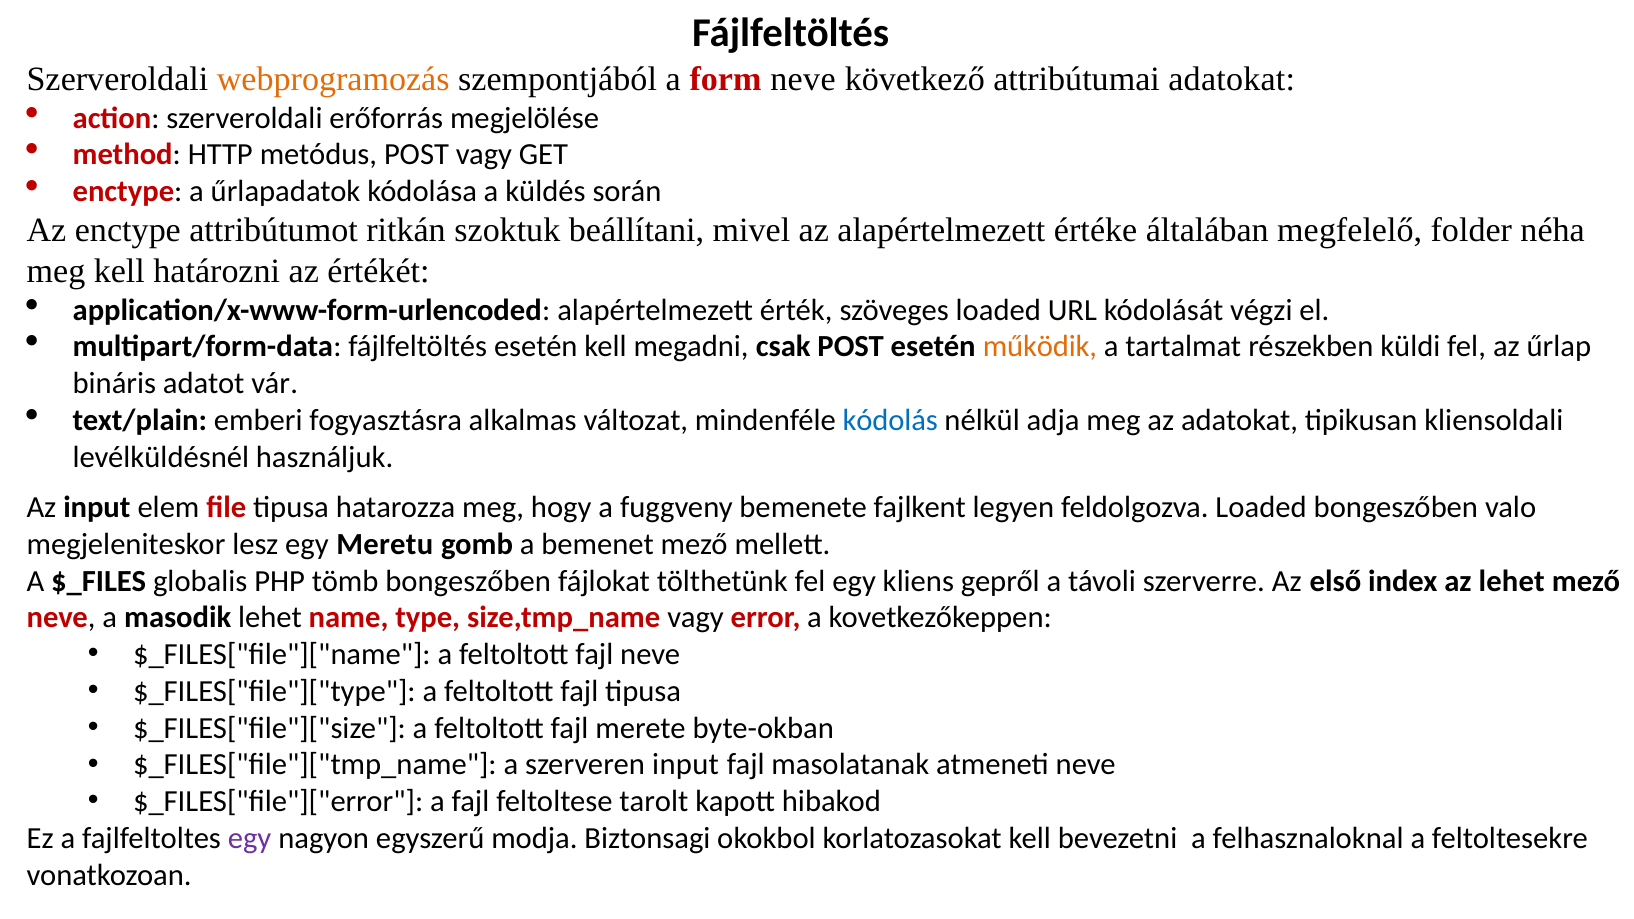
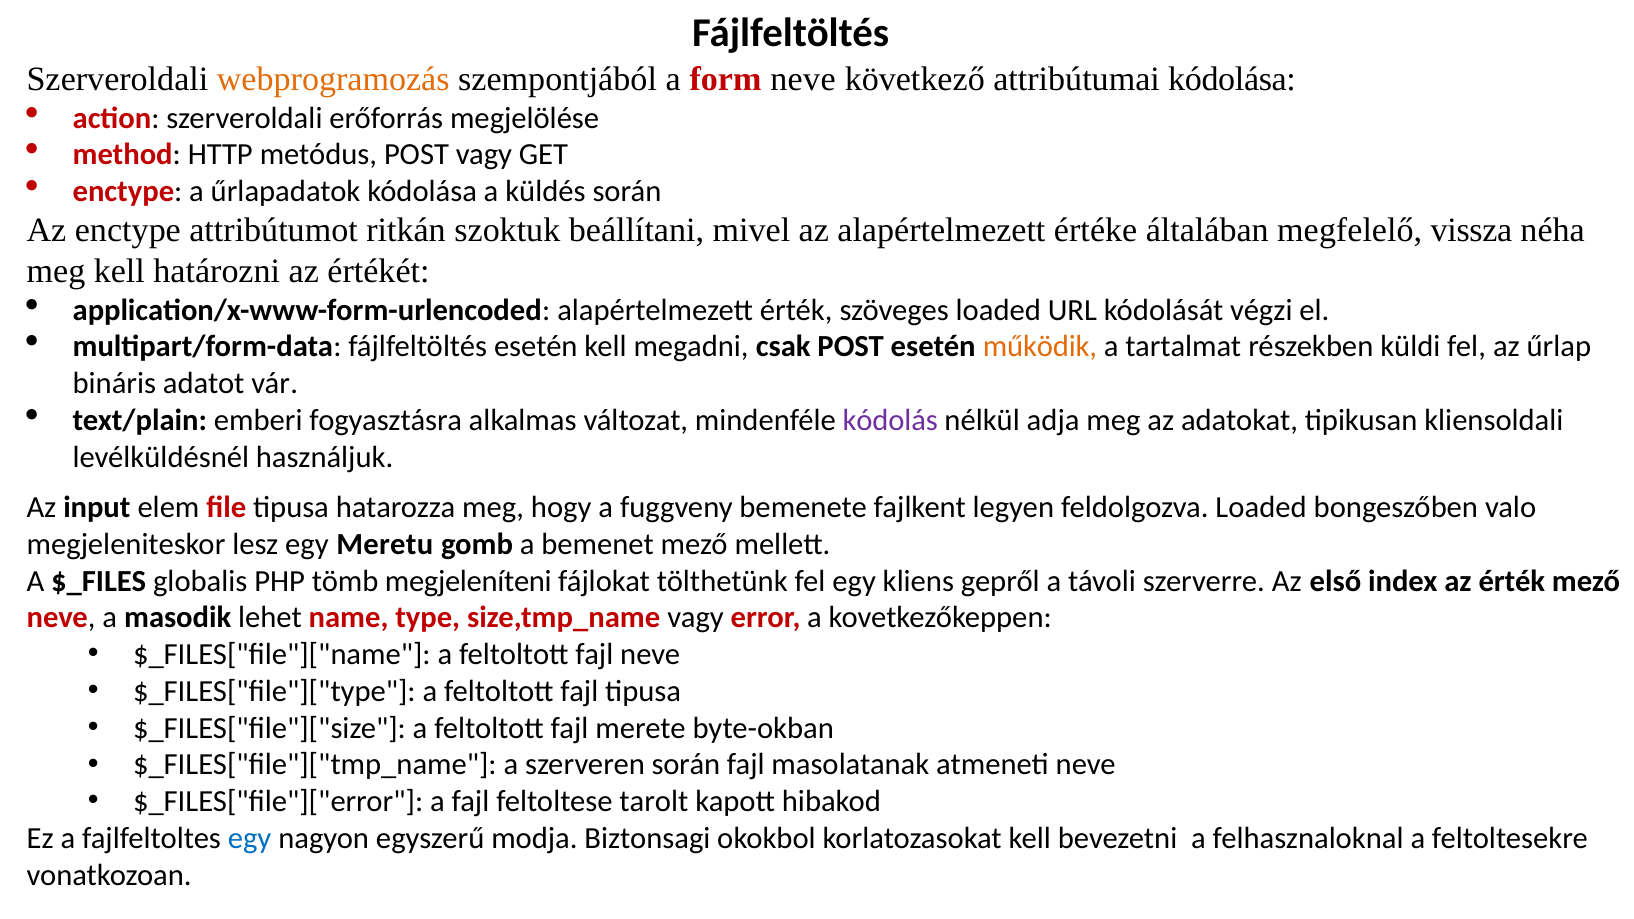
attribútumai adatokat: adatokat -> kódolása
folder: folder -> vissza
kódolás colour: blue -> purple
tömb bongeszőben: bongeszőben -> megjeleníteni
az lehet: lehet -> érték
szerveren input: input -> során
egy at (250, 838) colour: purple -> blue
